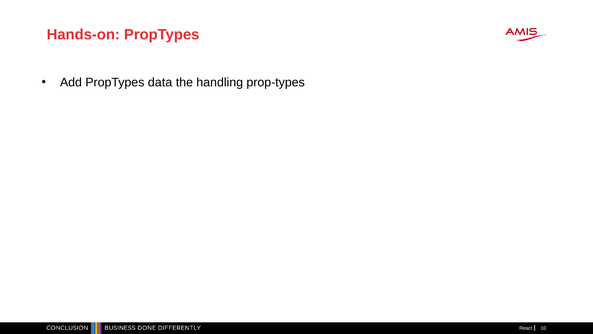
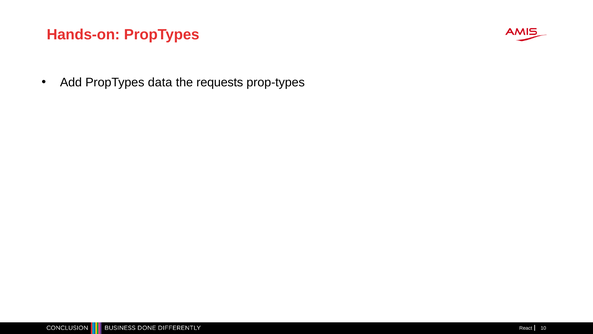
handling: handling -> requests
